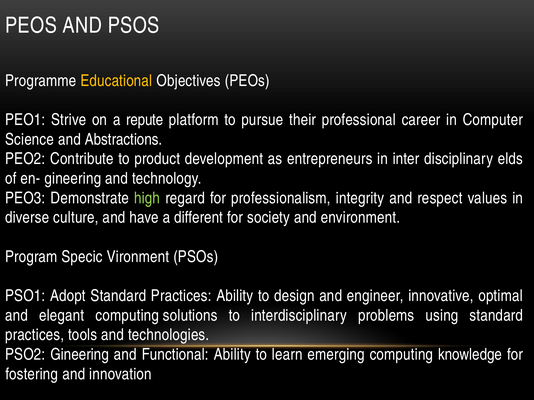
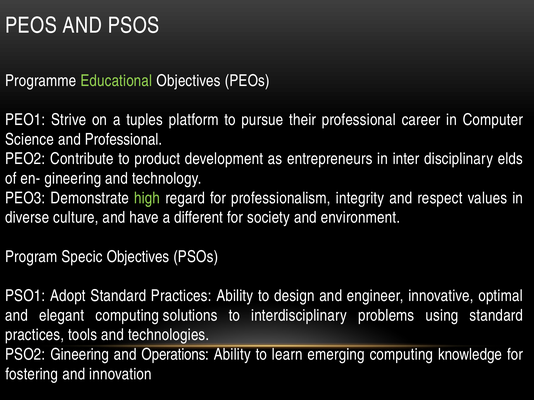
Educational colour: yellow -> light green
repute: repute -> tuples
and Abstractions: Abstractions -> Professional
Specic Vironment: Vironment -> Objectives
Functional: Functional -> Operations
